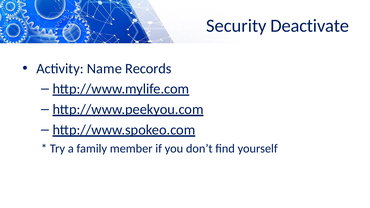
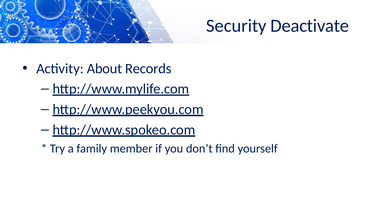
Name: Name -> About
